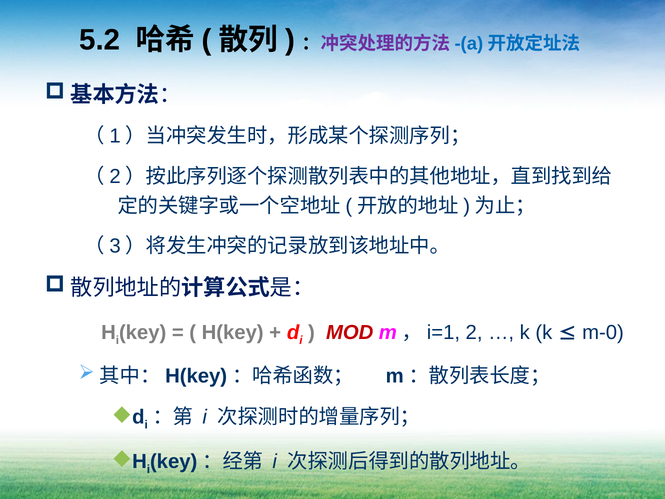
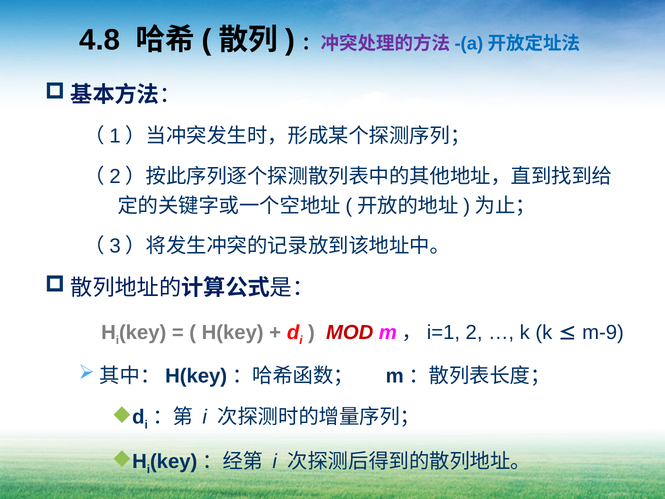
5.2: 5.2 -> 4.8
m-0: m-0 -> m-9
